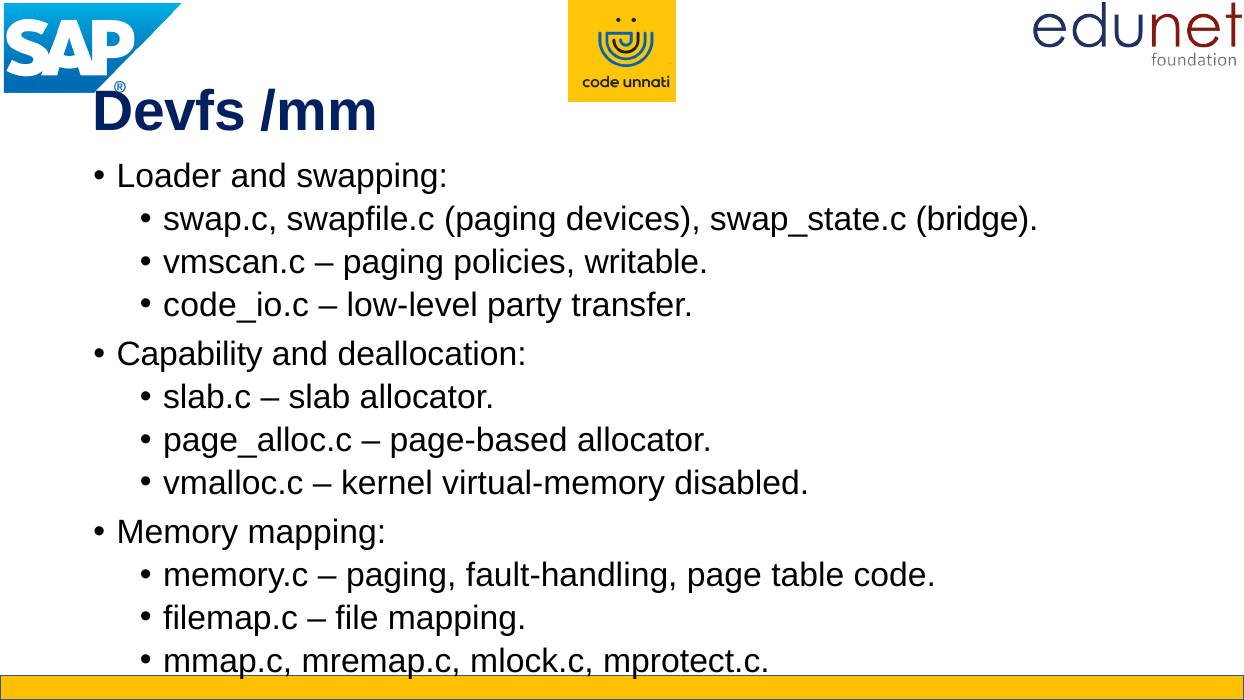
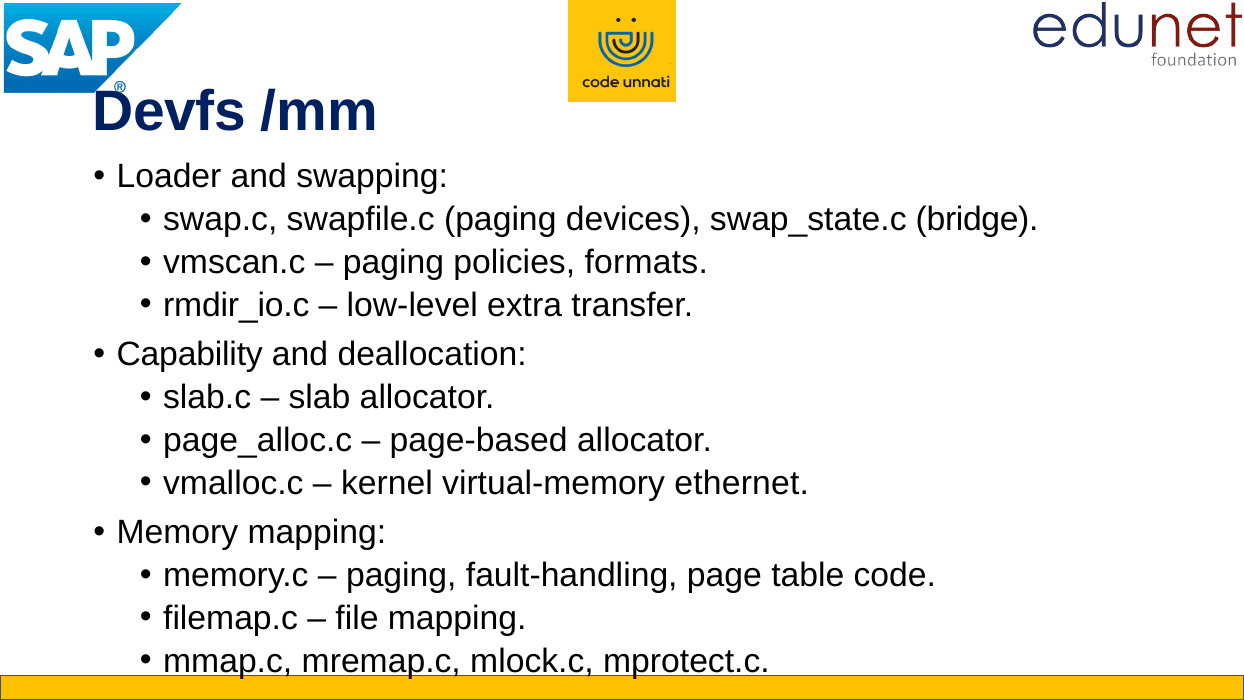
writable: writable -> formats
code_io.c: code_io.c -> rmdir_io.c
party: party -> extra
disabled: disabled -> ethernet
